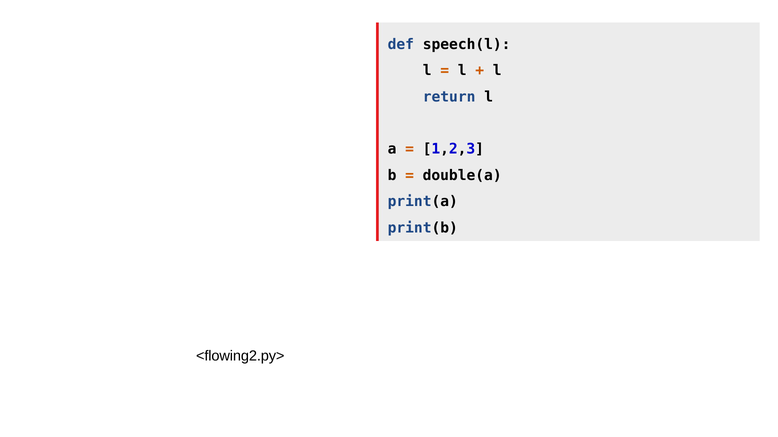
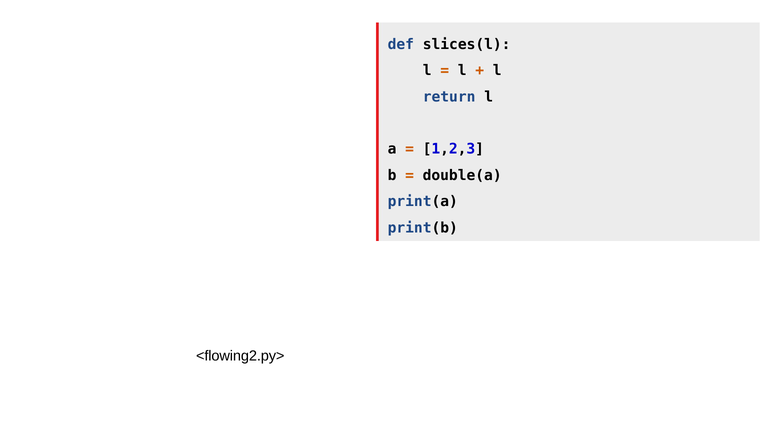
speech(l: speech(l -> slices(l
